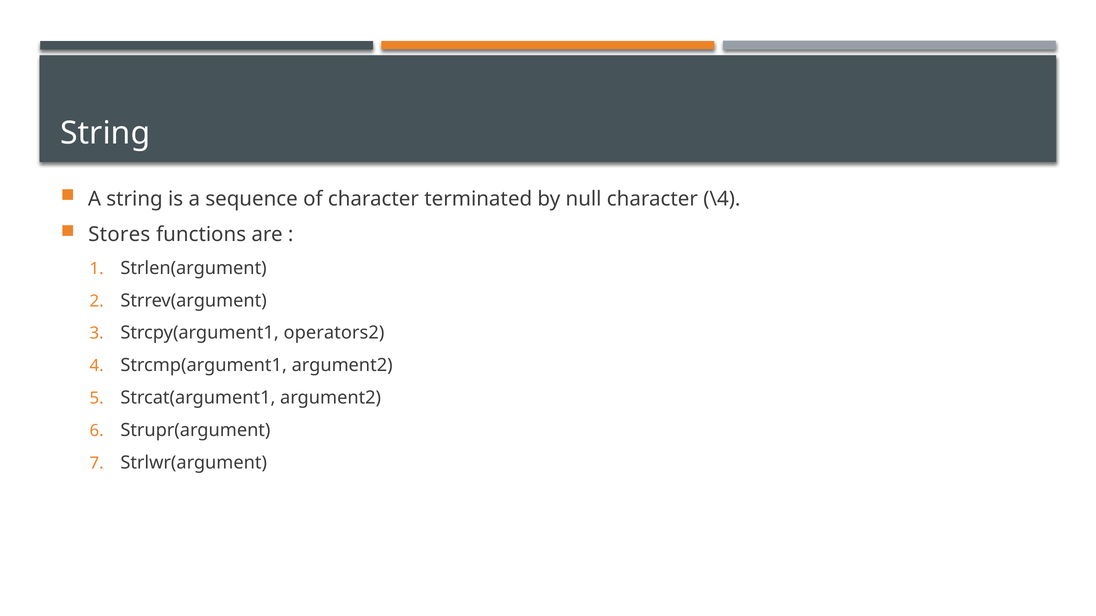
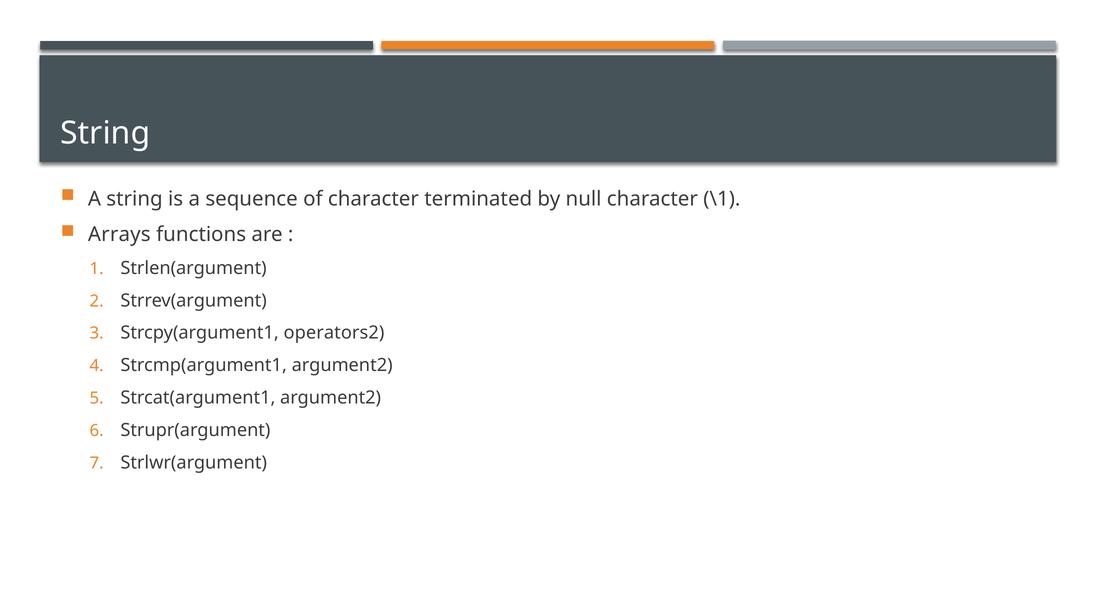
\4: \4 -> \1
Stores: Stores -> Arrays
